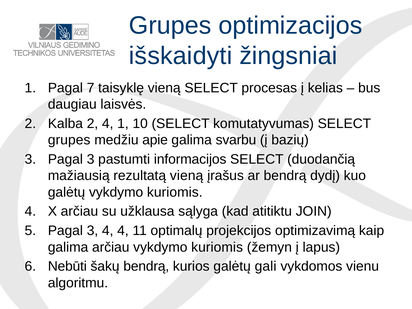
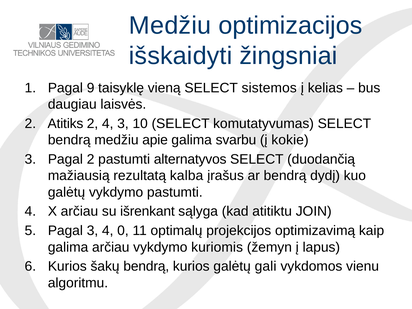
Grupes at (170, 26): Grupes -> Medžiu
7: 7 -> 9
procesas: procesas -> sistemos
Kalba: Kalba -> Atitiks
4 1: 1 -> 3
grupes at (69, 140): grupes -> bendrą
bazių: bazių -> kokie
3 Pagal 3: 3 -> 2
informacijos: informacijos -> alternatyvos
rezultatą vieną: vieną -> kalba
kuriomis at (175, 192): kuriomis -> pastumti
užklausa: užklausa -> išrenkant
4 4: 4 -> 0
6 Nebūti: Nebūti -> Kurios
